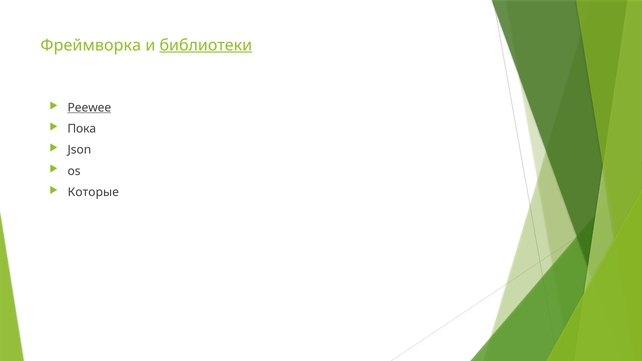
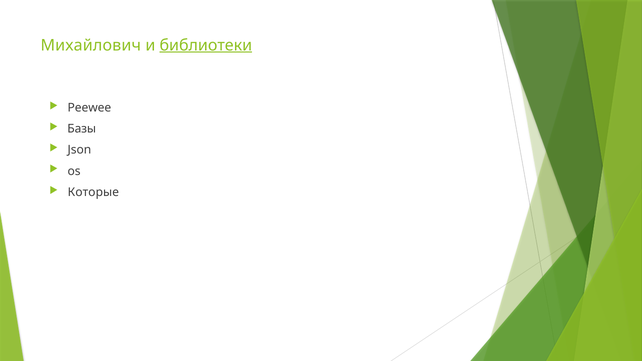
Фреймворка: Фреймворка -> Михайлович
Peewee underline: present -> none
Пока: Пока -> Базы
